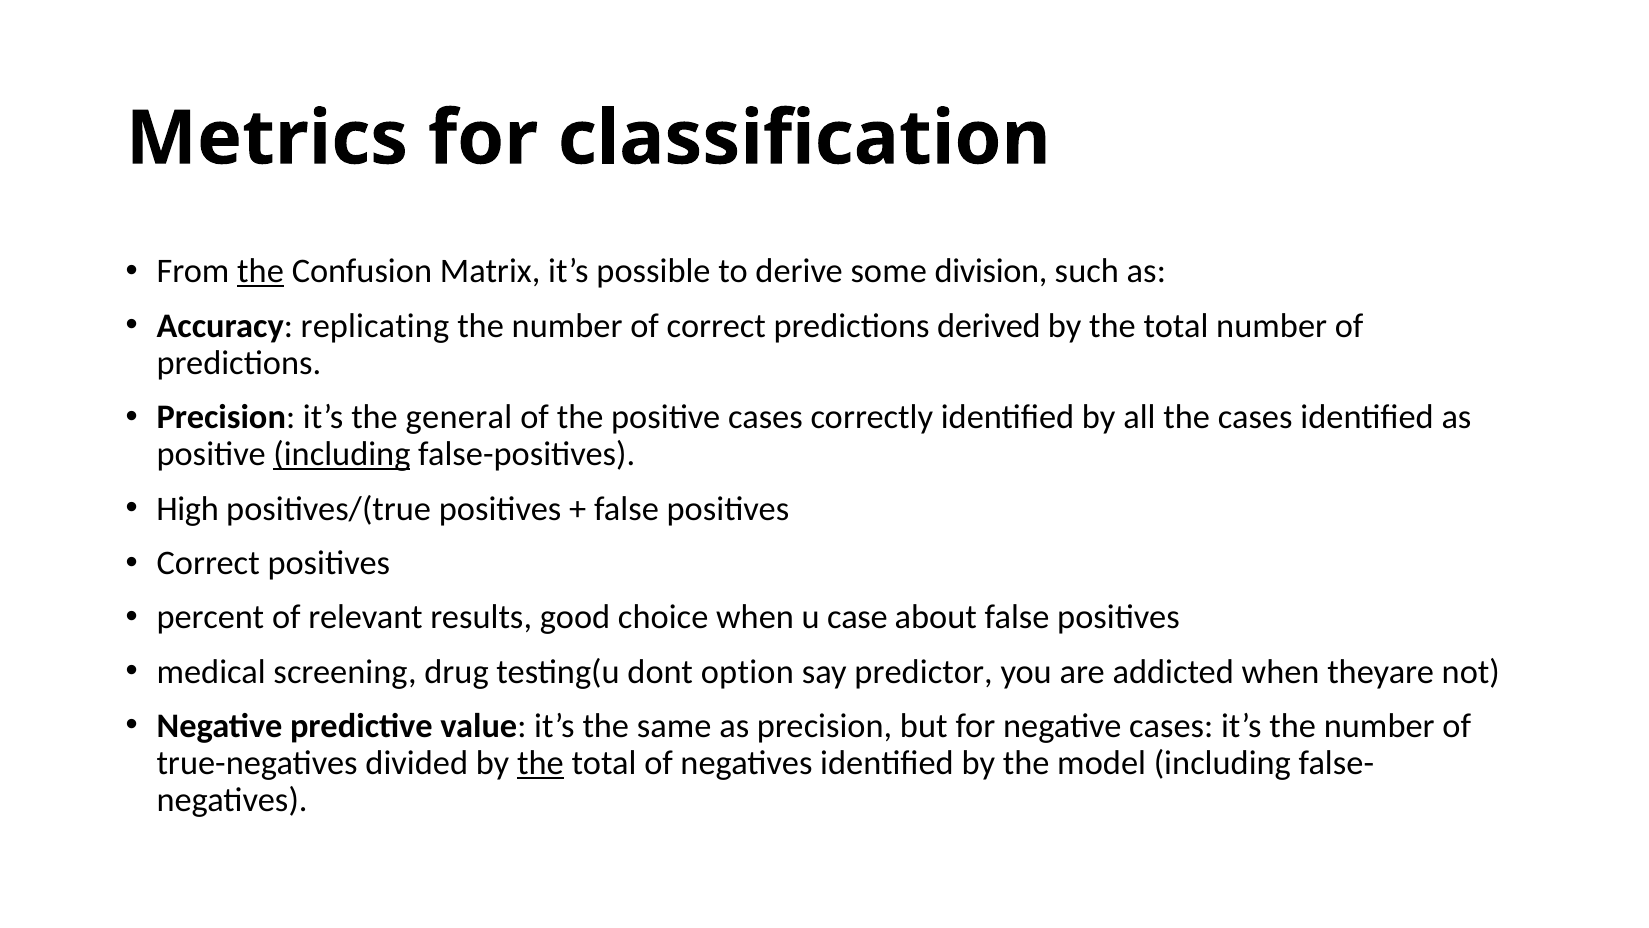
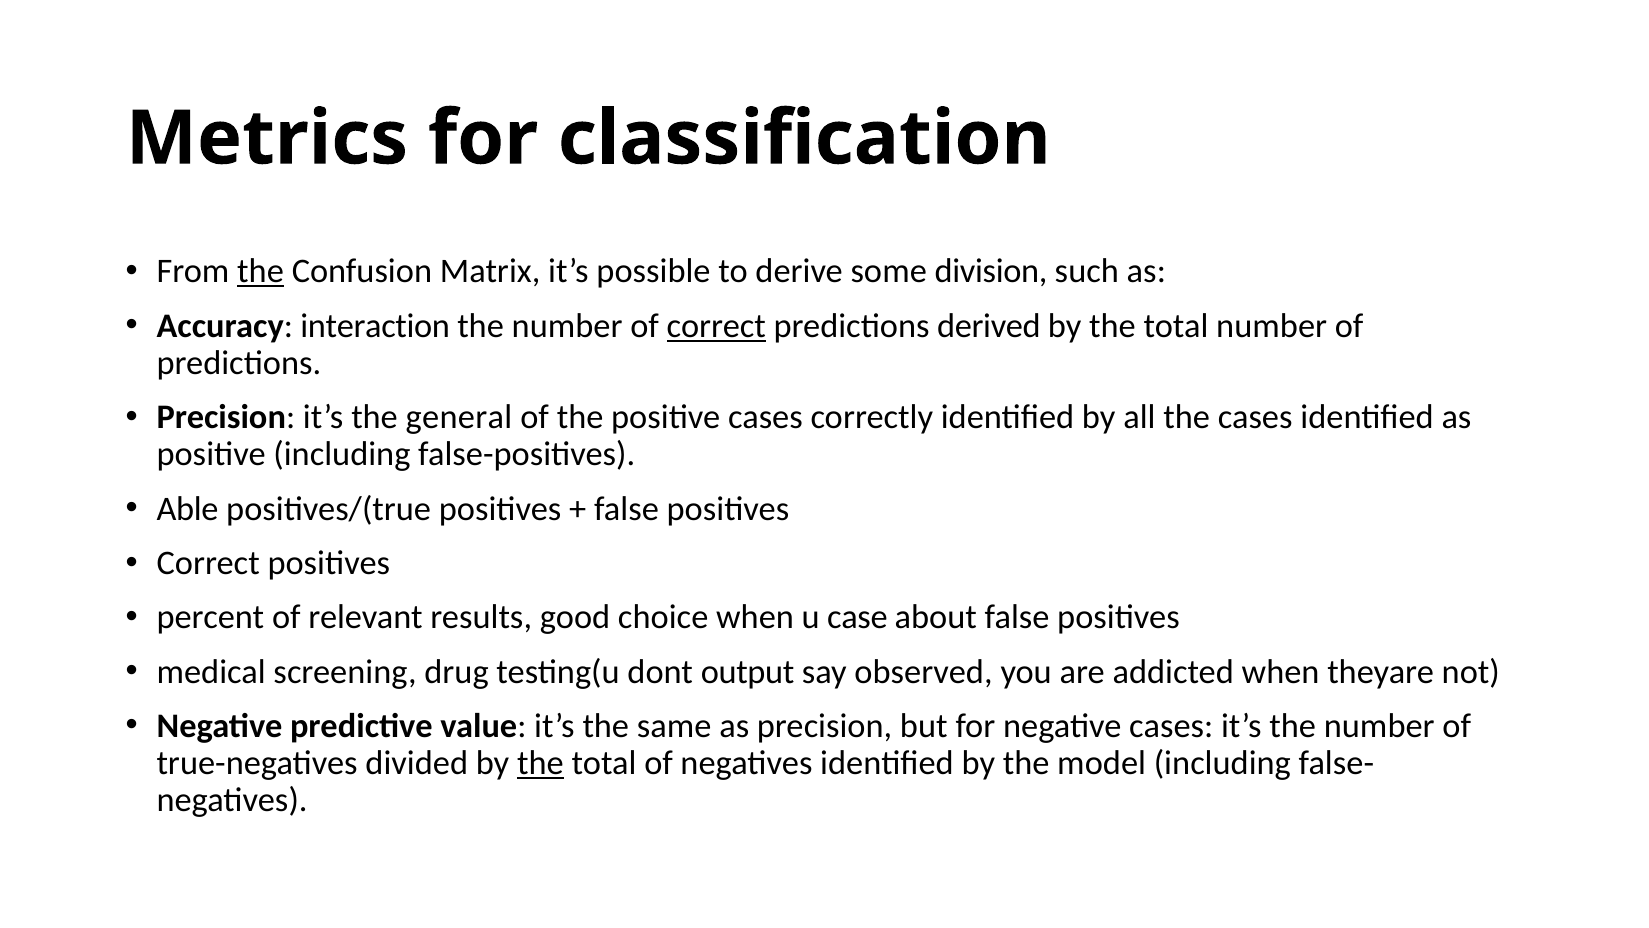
replicating: replicating -> interaction
correct at (716, 326) underline: none -> present
including at (342, 454) underline: present -> none
High: High -> Able
option: option -> output
predictor: predictor -> observed
